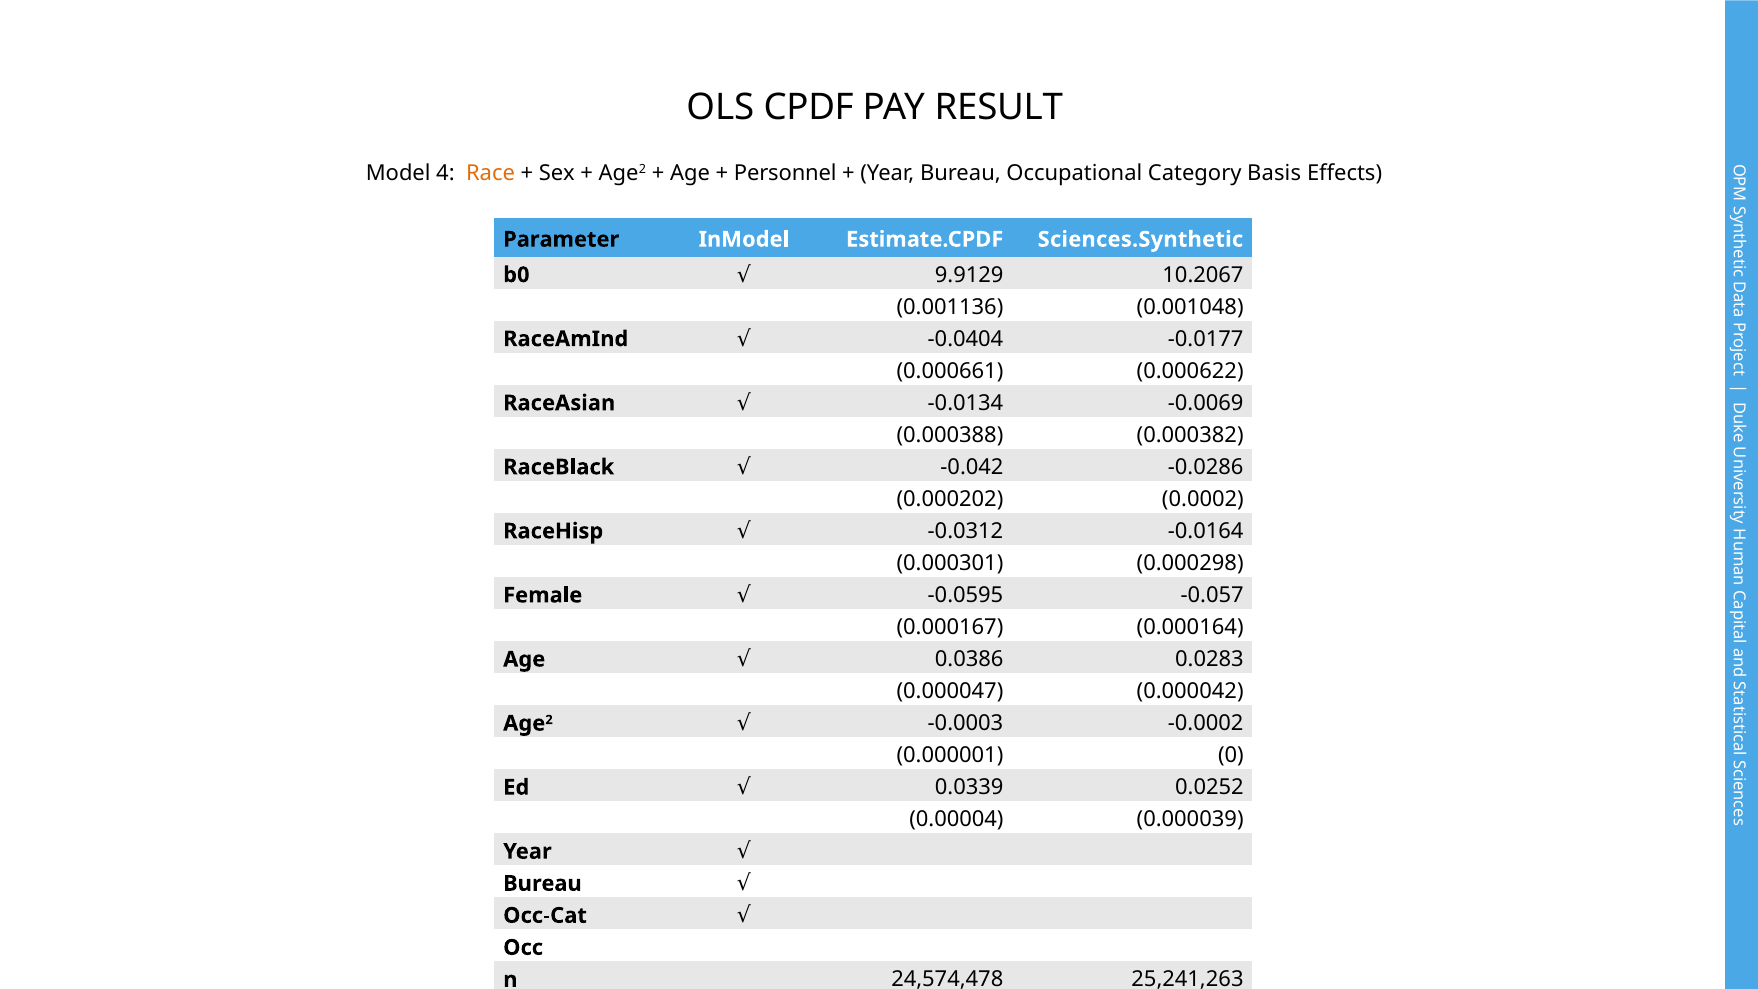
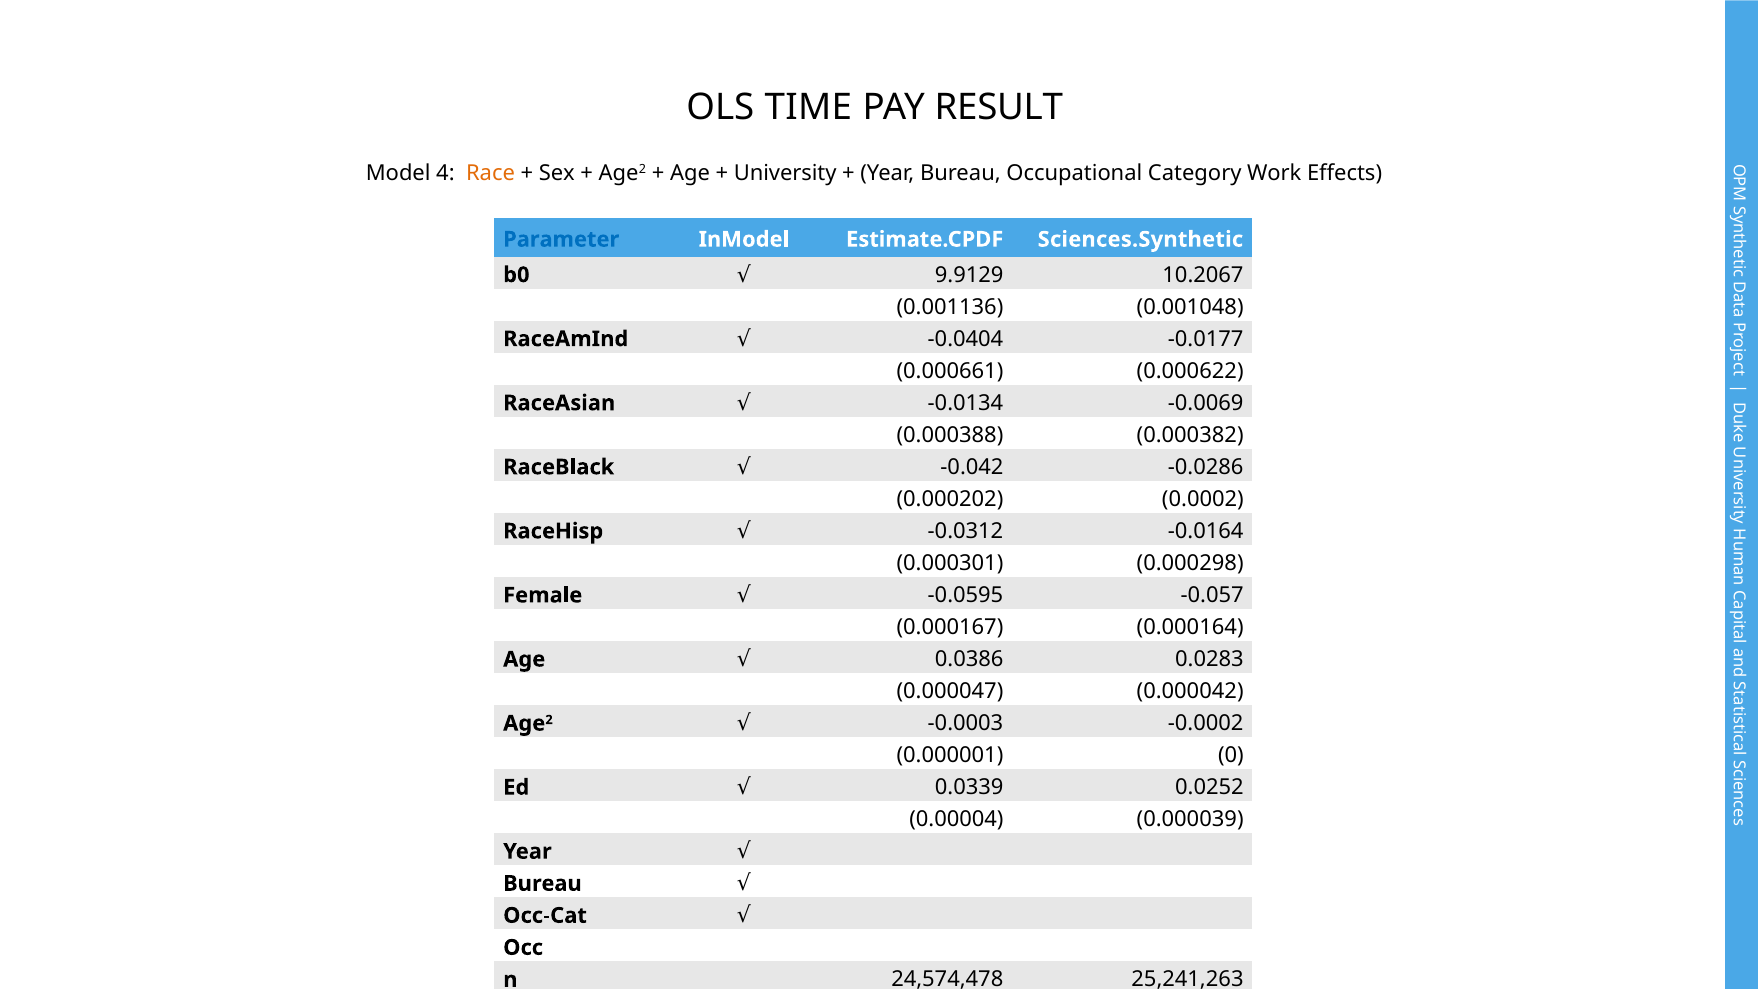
CPDF: CPDF -> TIME
Personnel: Personnel -> University
Basis: Basis -> Work
Parameter colour: black -> blue
